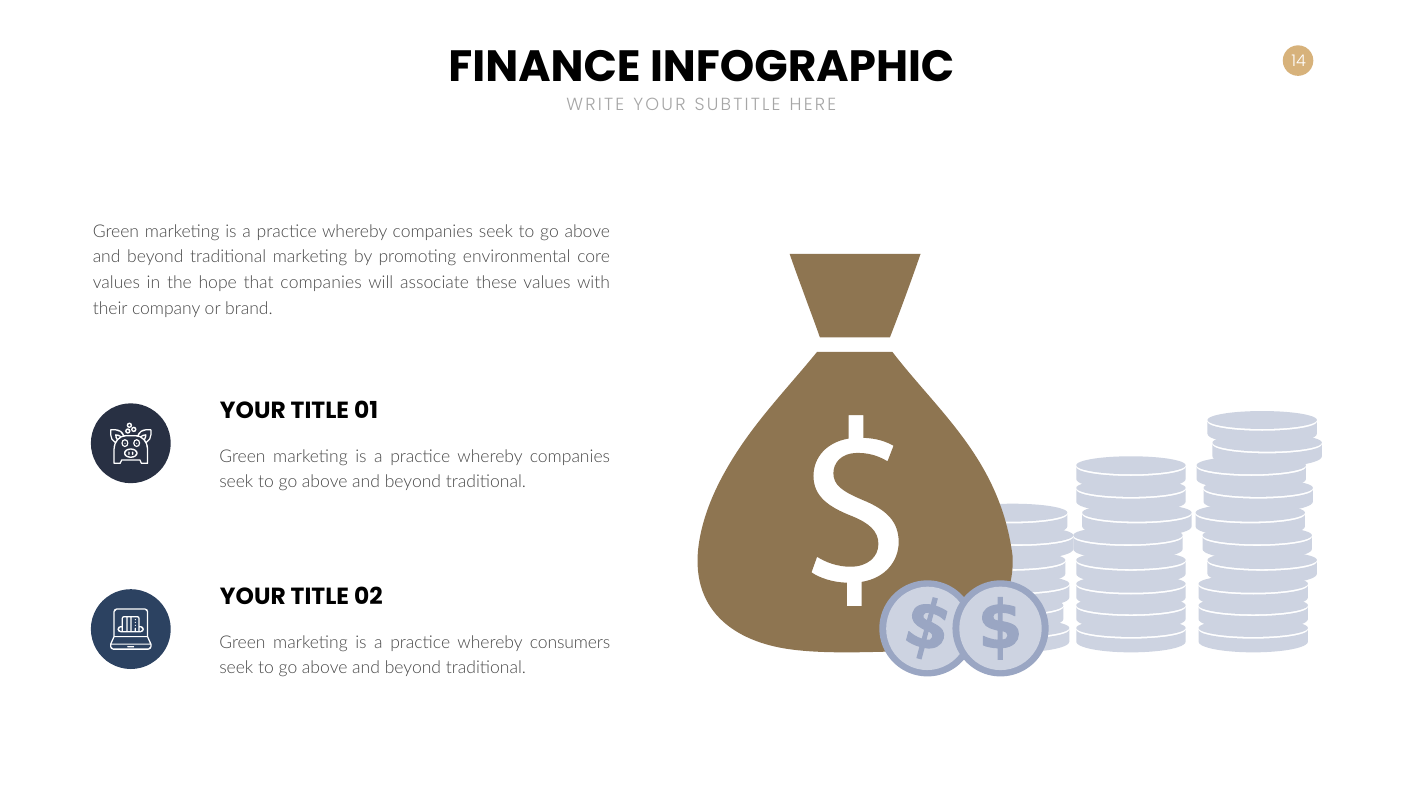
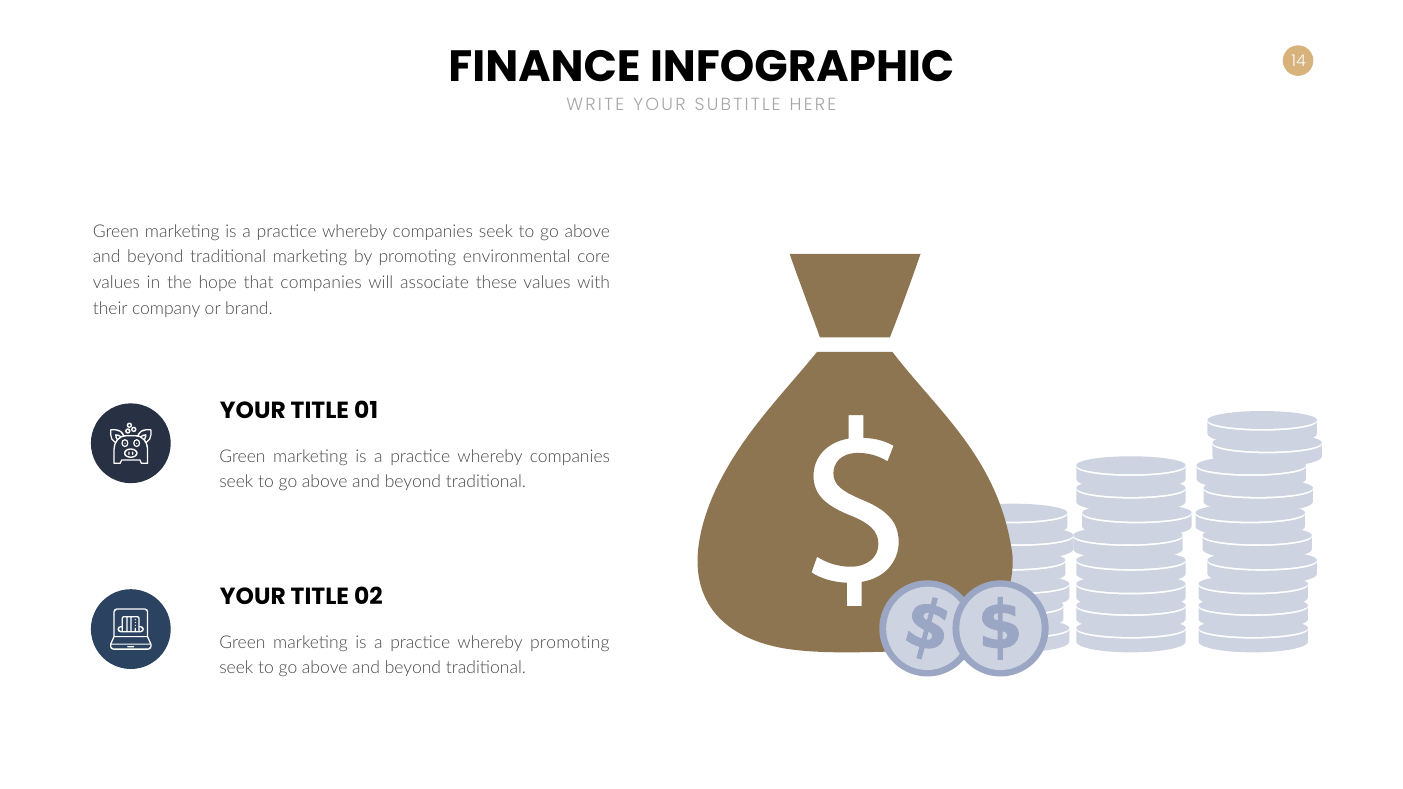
whereby consumers: consumers -> promoting
